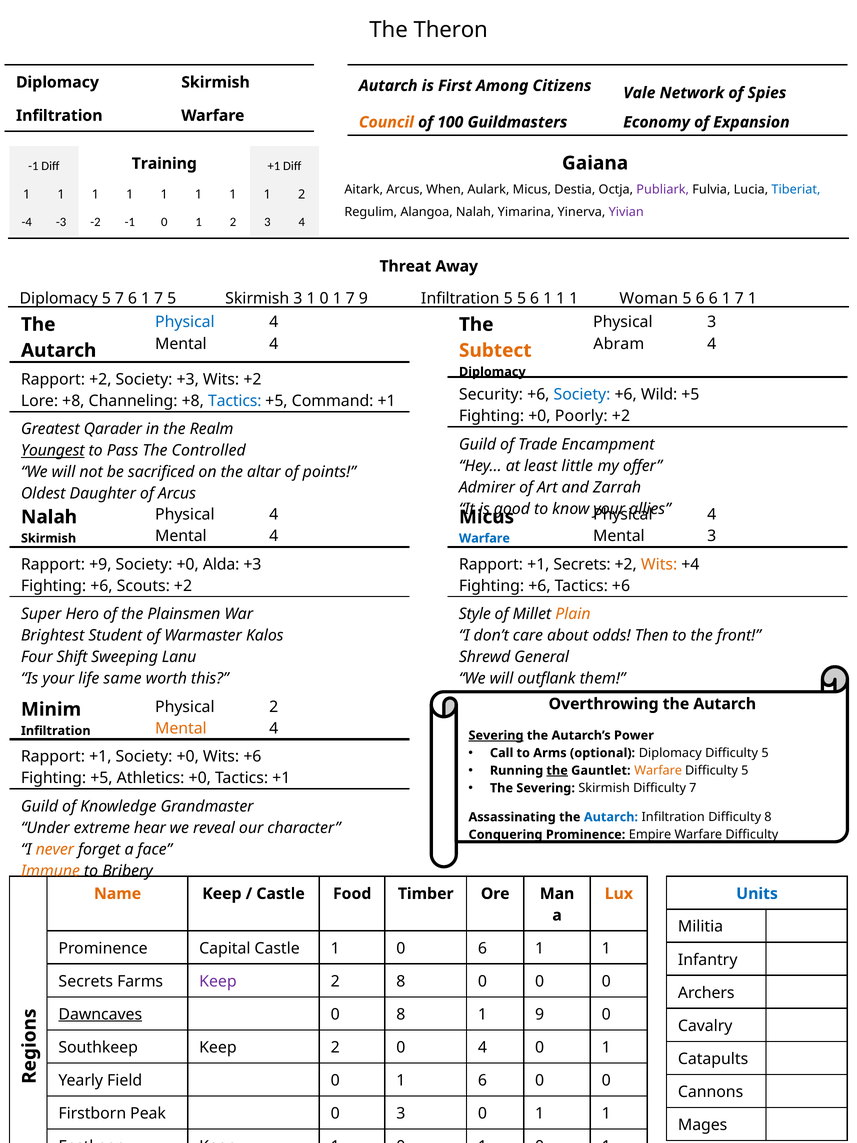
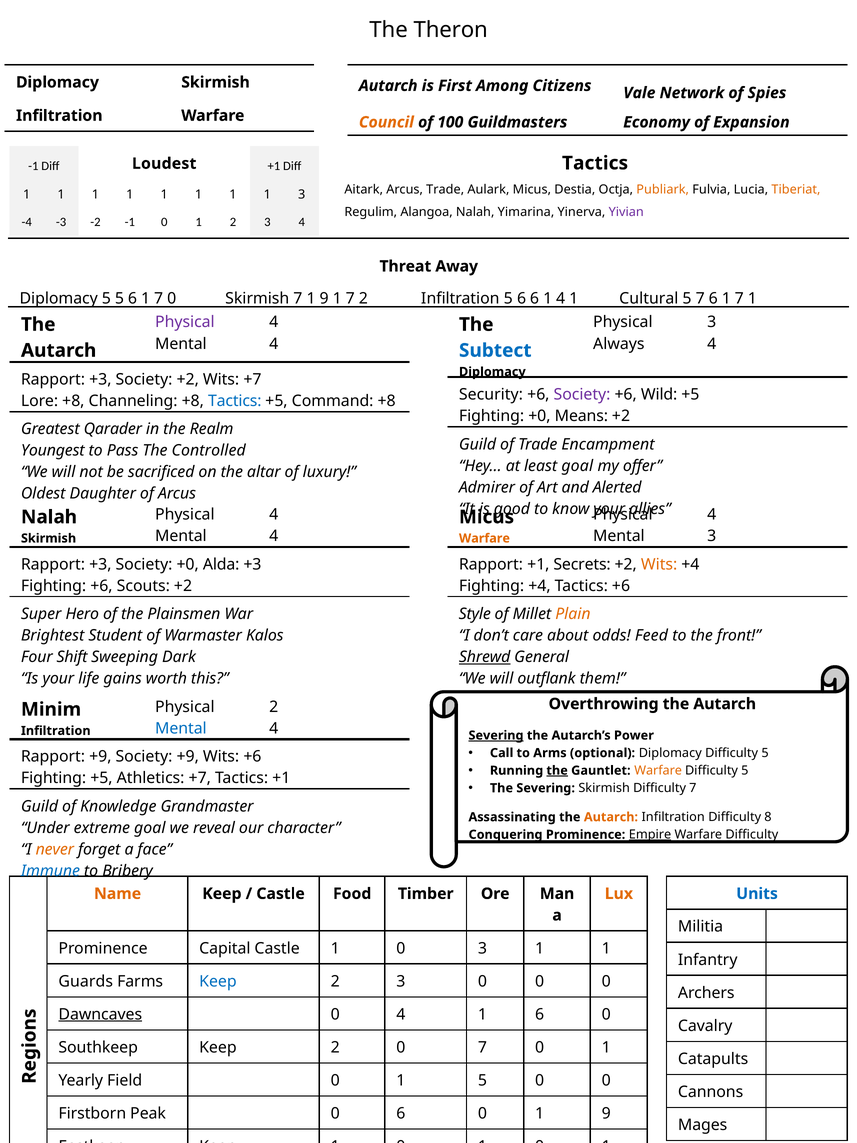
Gaiana at (595, 163): Gaiana -> Tactics
Training: Training -> Loudest
Arcus When: When -> Trade
Publiark colour: purple -> orange
Tiberiat colour: blue -> orange
1 1 2: 2 -> 3
5 7: 7 -> 5
1 7 5: 5 -> 0
Skirmish 3: 3 -> 7
0 at (324, 299): 0 -> 9
7 9: 9 -> 2
Infiltration 5 5: 5 -> 6
1 at (561, 299): 1 -> 4
Woman: Woman -> Cultural
6 at (700, 299): 6 -> 7
Physical at (185, 322) colour: blue -> purple
Abram: Abram -> Always
Subtect colour: orange -> blue
+2 at (100, 379): +2 -> +3
Society +3: +3 -> +2
Wits +2: +2 -> +7
Society at (582, 395) colour: blue -> purple
Command +1: +1 -> +8
Poorly: Poorly -> Means
Youngest underline: present -> none
least little: little -> goal
points: points -> luxury
Zarrah: Zarrah -> Alerted
Warfare at (484, 538) colour: blue -> orange
+9 at (100, 564): +9 -> +3
+6 at (539, 586): +6 -> +4
Then: Then -> Feed
Lanu: Lanu -> Dark
Shrewd underline: none -> present
same: same -> gains
Mental at (181, 728) colour: orange -> blue
+1 at (100, 756): +1 -> +9
+0 at (188, 756): +0 -> +9
Athletics +0: +0 -> +7
Autarch at (611, 817) colour: blue -> orange
extreme hear: hear -> goal
Empire underline: none -> present
Immune colour: orange -> blue
0 6: 6 -> 3
Secrets at (86, 981): Secrets -> Guards
Keep at (218, 981) colour: purple -> blue
8 at (401, 981): 8 -> 3
0 8: 8 -> 4
1 9: 9 -> 6
0 4: 4 -> 7
1 6: 6 -> 5
0 3: 3 -> 6
0 1 1: 1 -> 9
